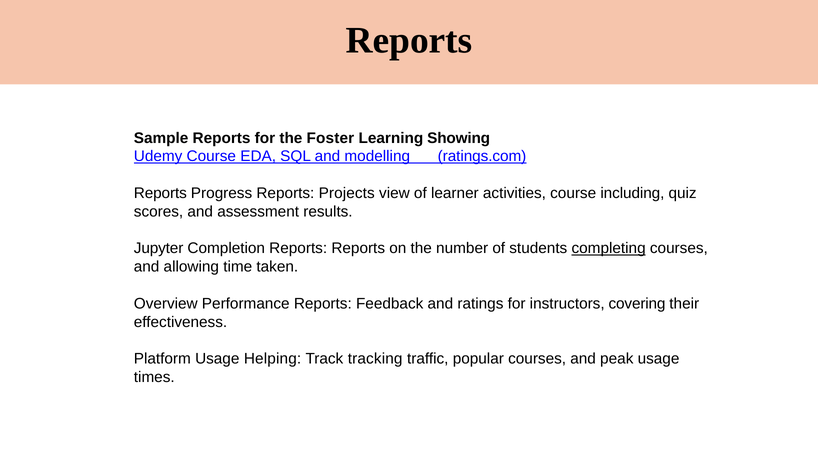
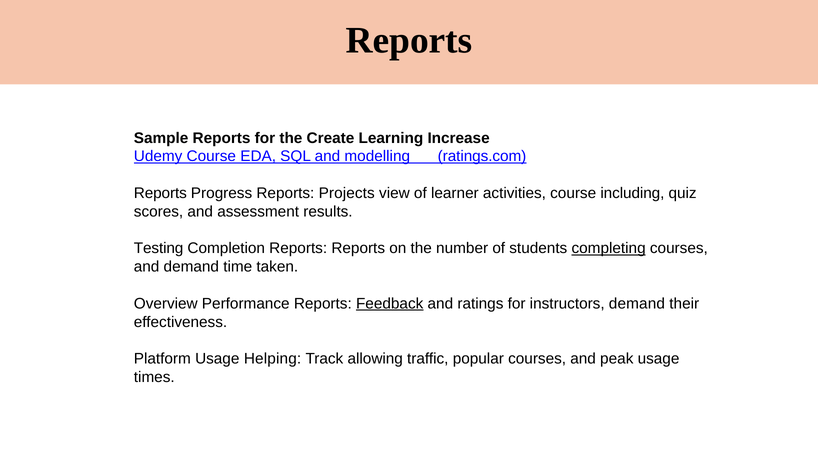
Foster: Foster -> Create
Showing: Showing -> Increase
Jupyter: Jupyter -> Testing
and allowing: allowing -> demand
Feedback underline: none -> present
instructors covering: covering -> demand
tracking: tracking -> allowing
